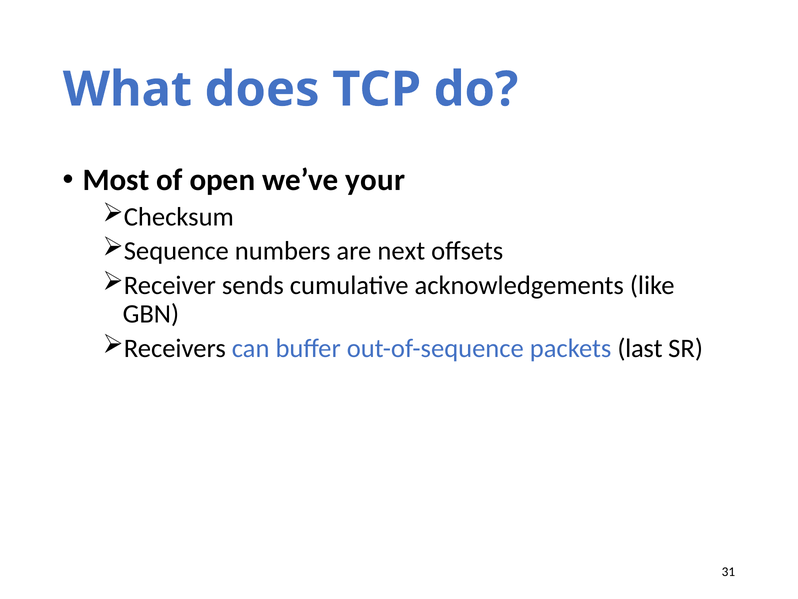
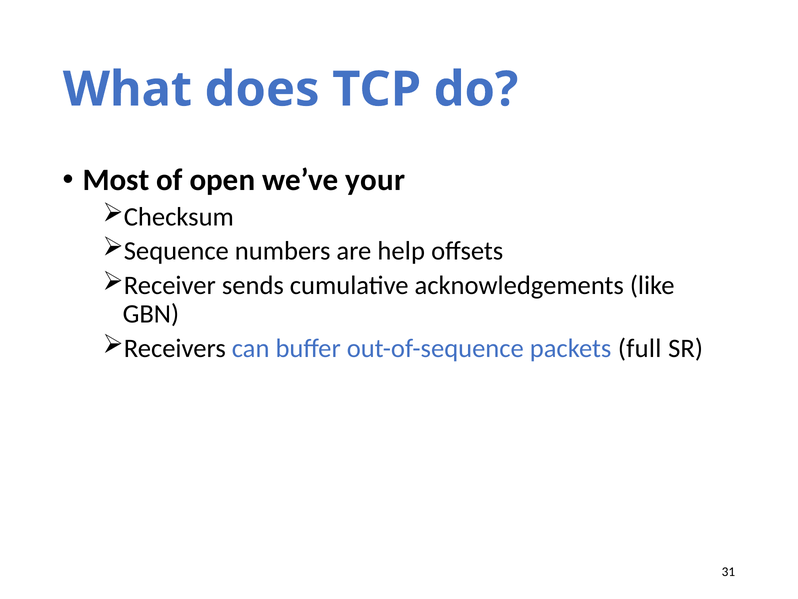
next: next -> help
last: last -> full
